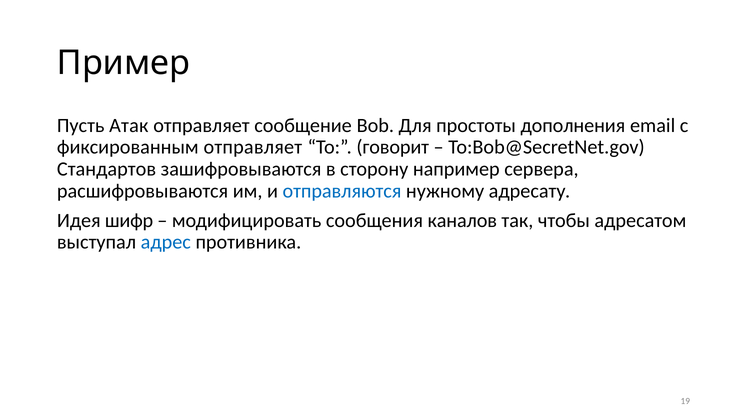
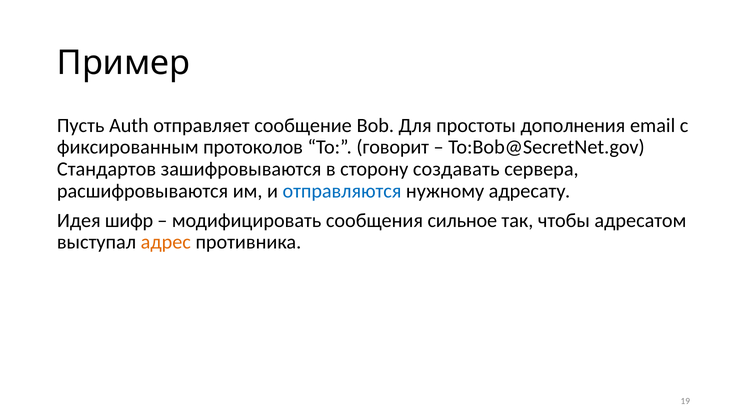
Атак: Атак -> Auth
фиксированным отправляет: отправляет -> протоколов
например: например -> создавать
каналов: каналов -> сильное
адрес colour: blue -> orange
